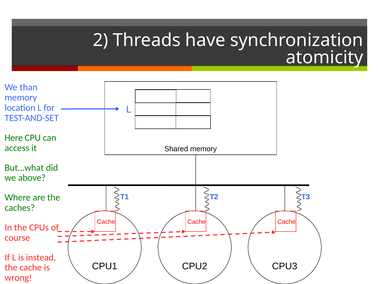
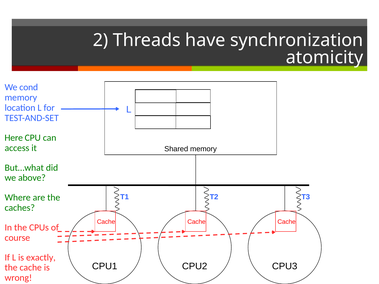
than: than -> cond
instead: instead -> exactly
